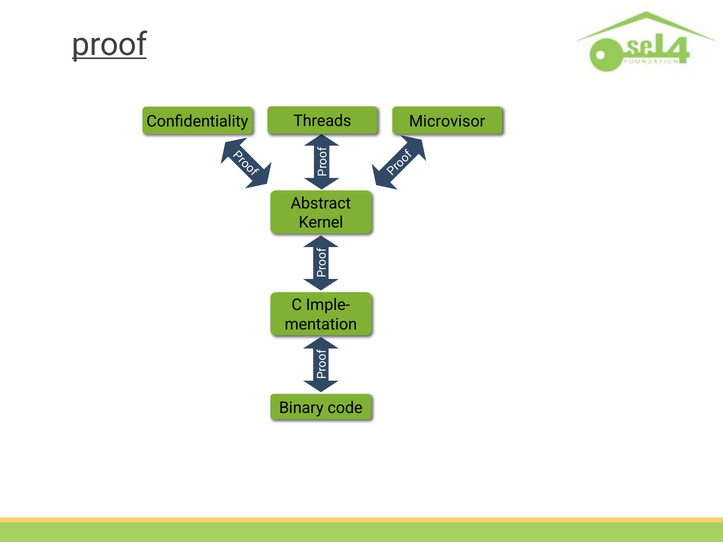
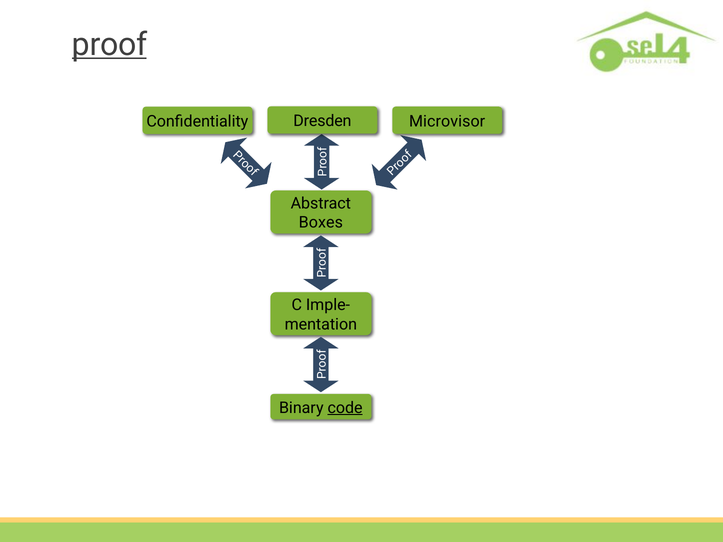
Threads: Threads -> Dresden
Kernel: Kernel -> Boxes
code underline: none -> present
